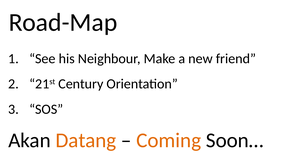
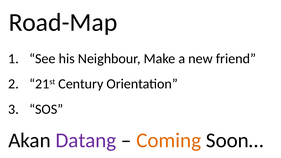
Datang colour: orange -> purple
